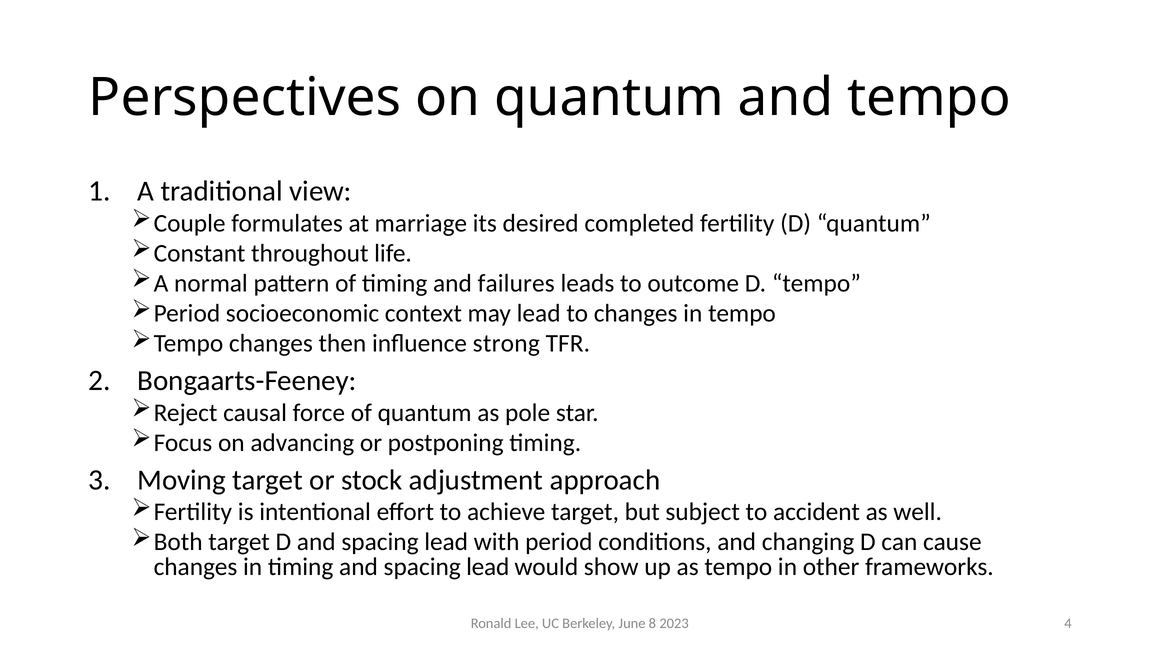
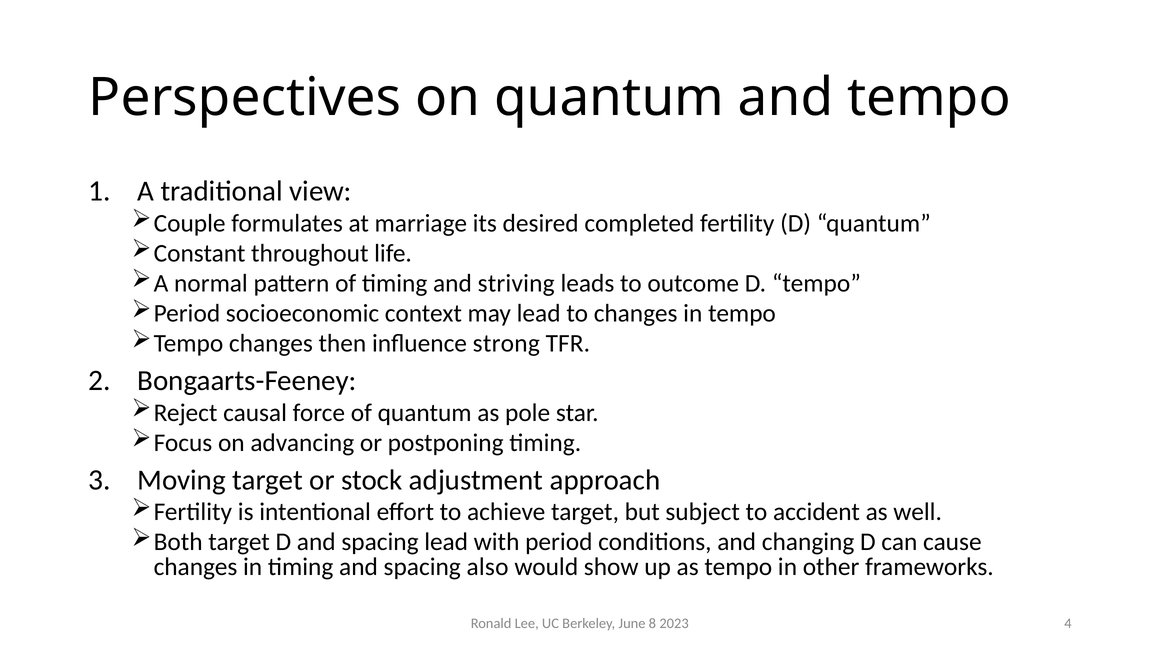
failures: failures -> striving
timing and spacing lead: lead -> also
